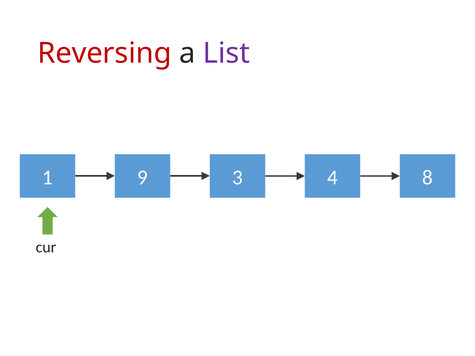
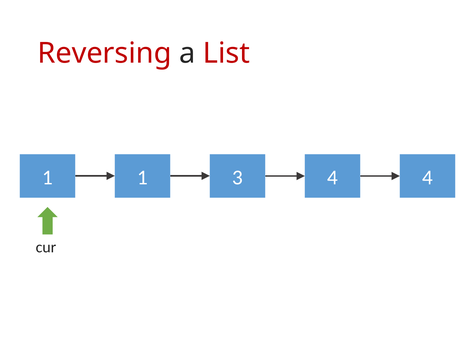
List colour: purple -> red
1 9: 9 -> 1
4 8: 8 -> 4
